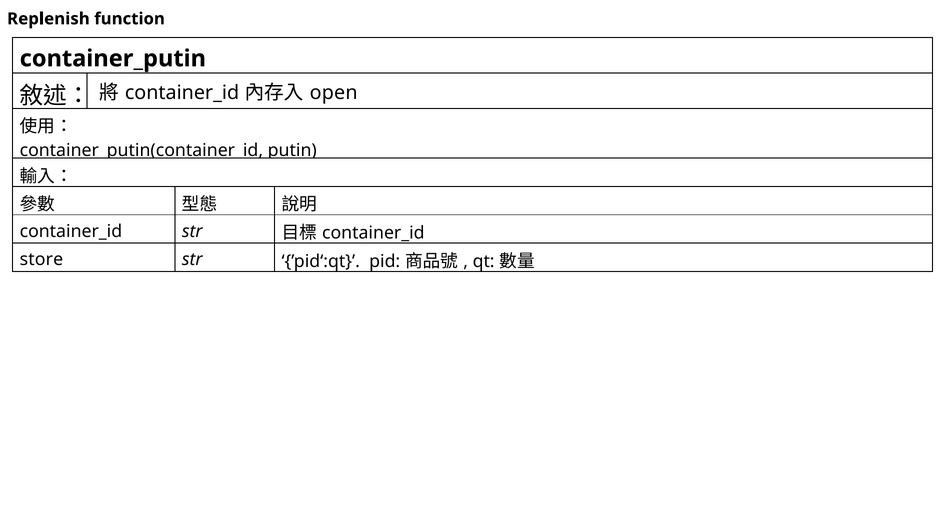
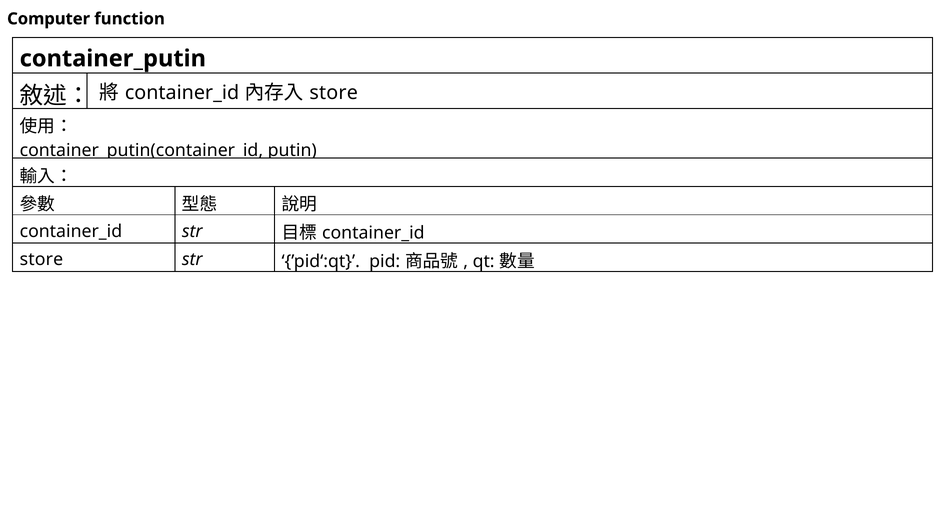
Replenish: Replenish -> Computer
open at (334, 93): open -> store
